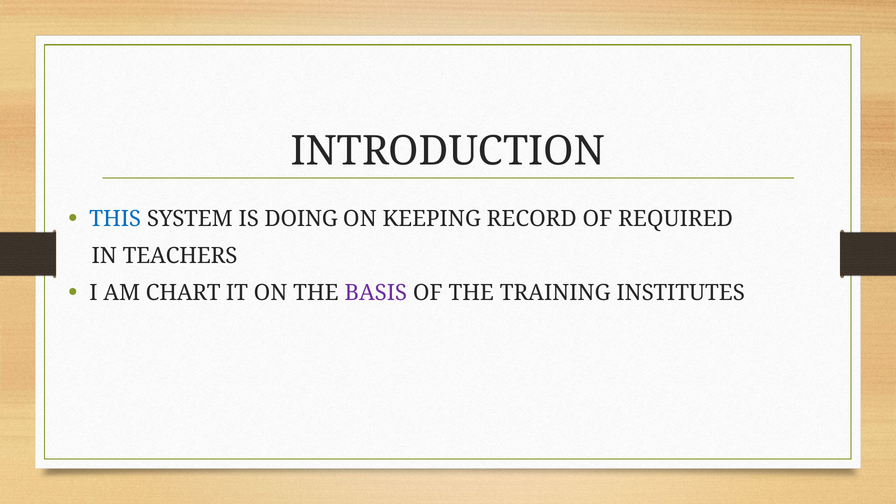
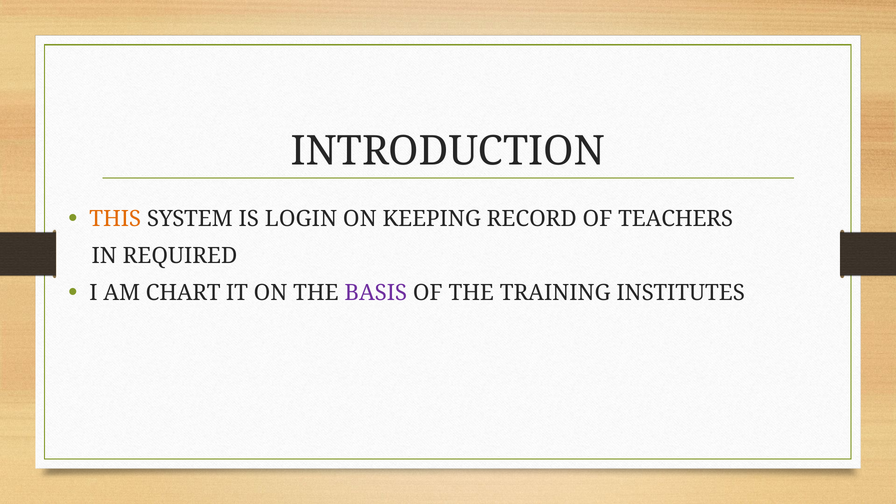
THIS colour: blue -> orange
DOING: DOING -> LOGIN
REQUIRED: REQUIRED -> TEACHERS
TEACHERS: TEACHERS -> REQUIRED
